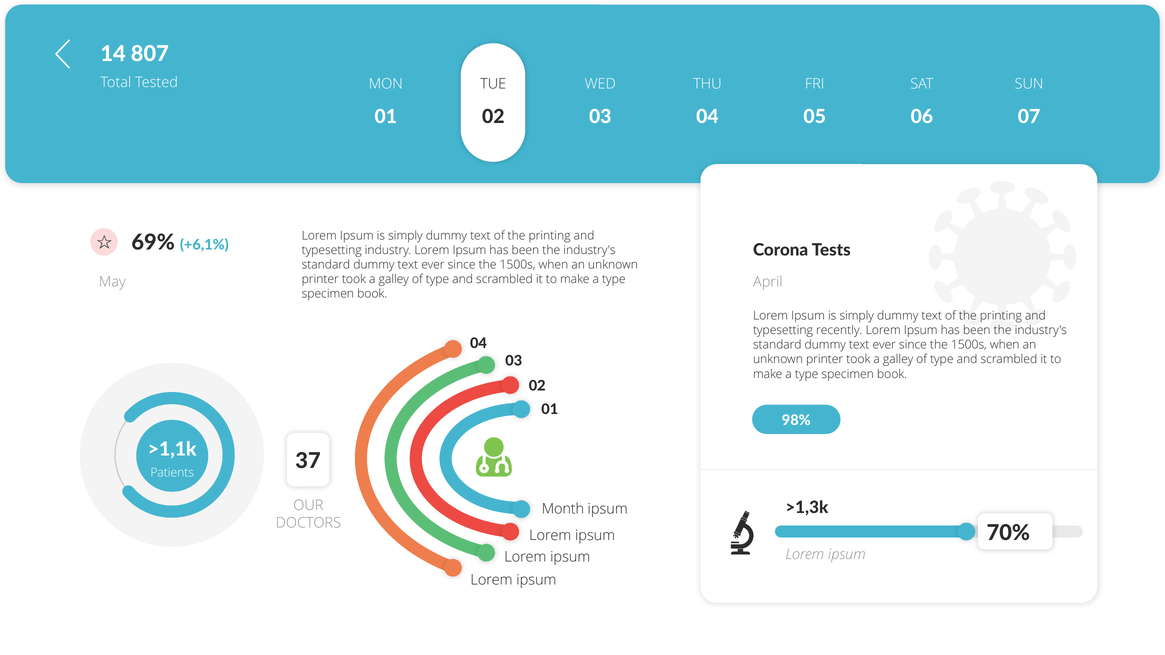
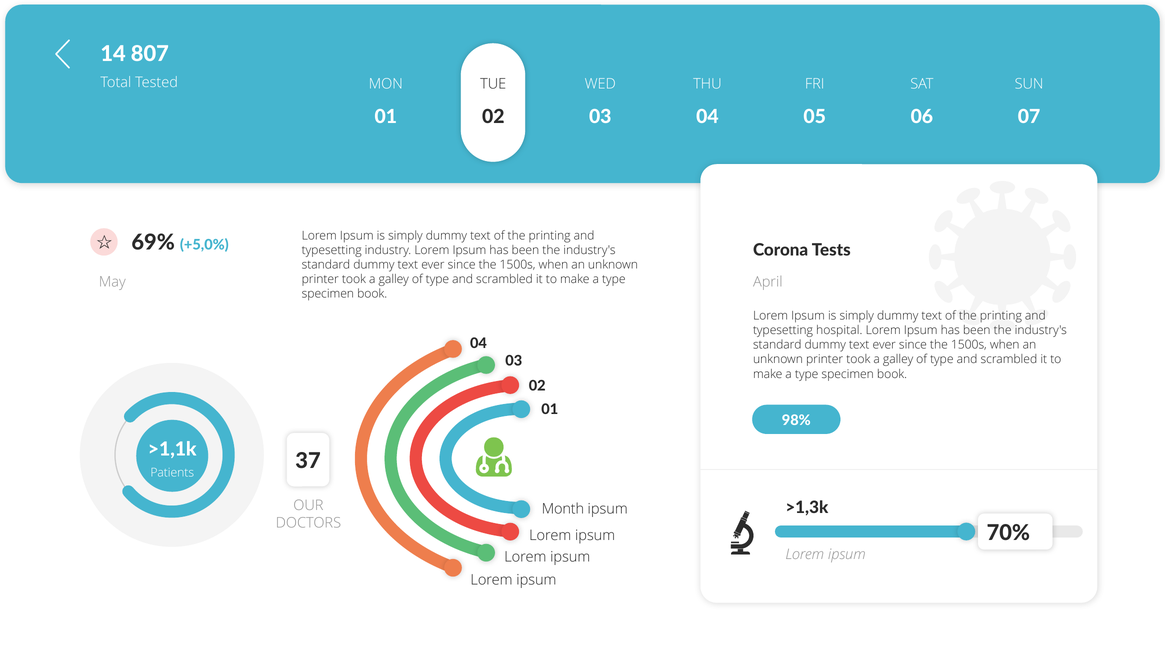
+6,1%: +6,1% -> +5,0%
recently: recently -> hospital
